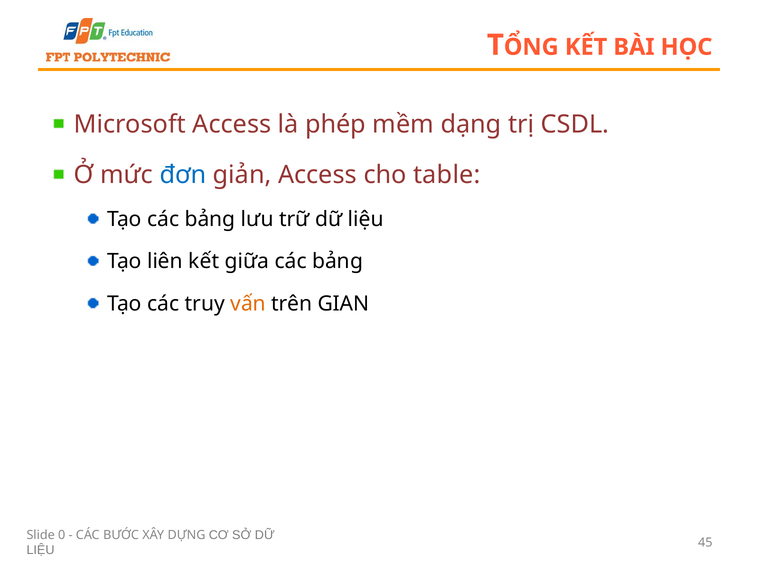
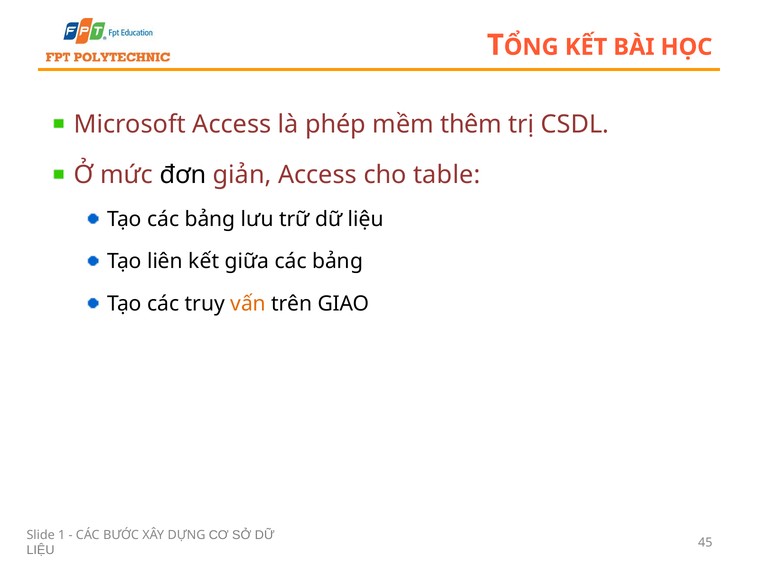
dạng: dạng -> thêm
đơn colour: blue -> black
GIAN: GIAN -> GIAO
0: 0 -> 1
